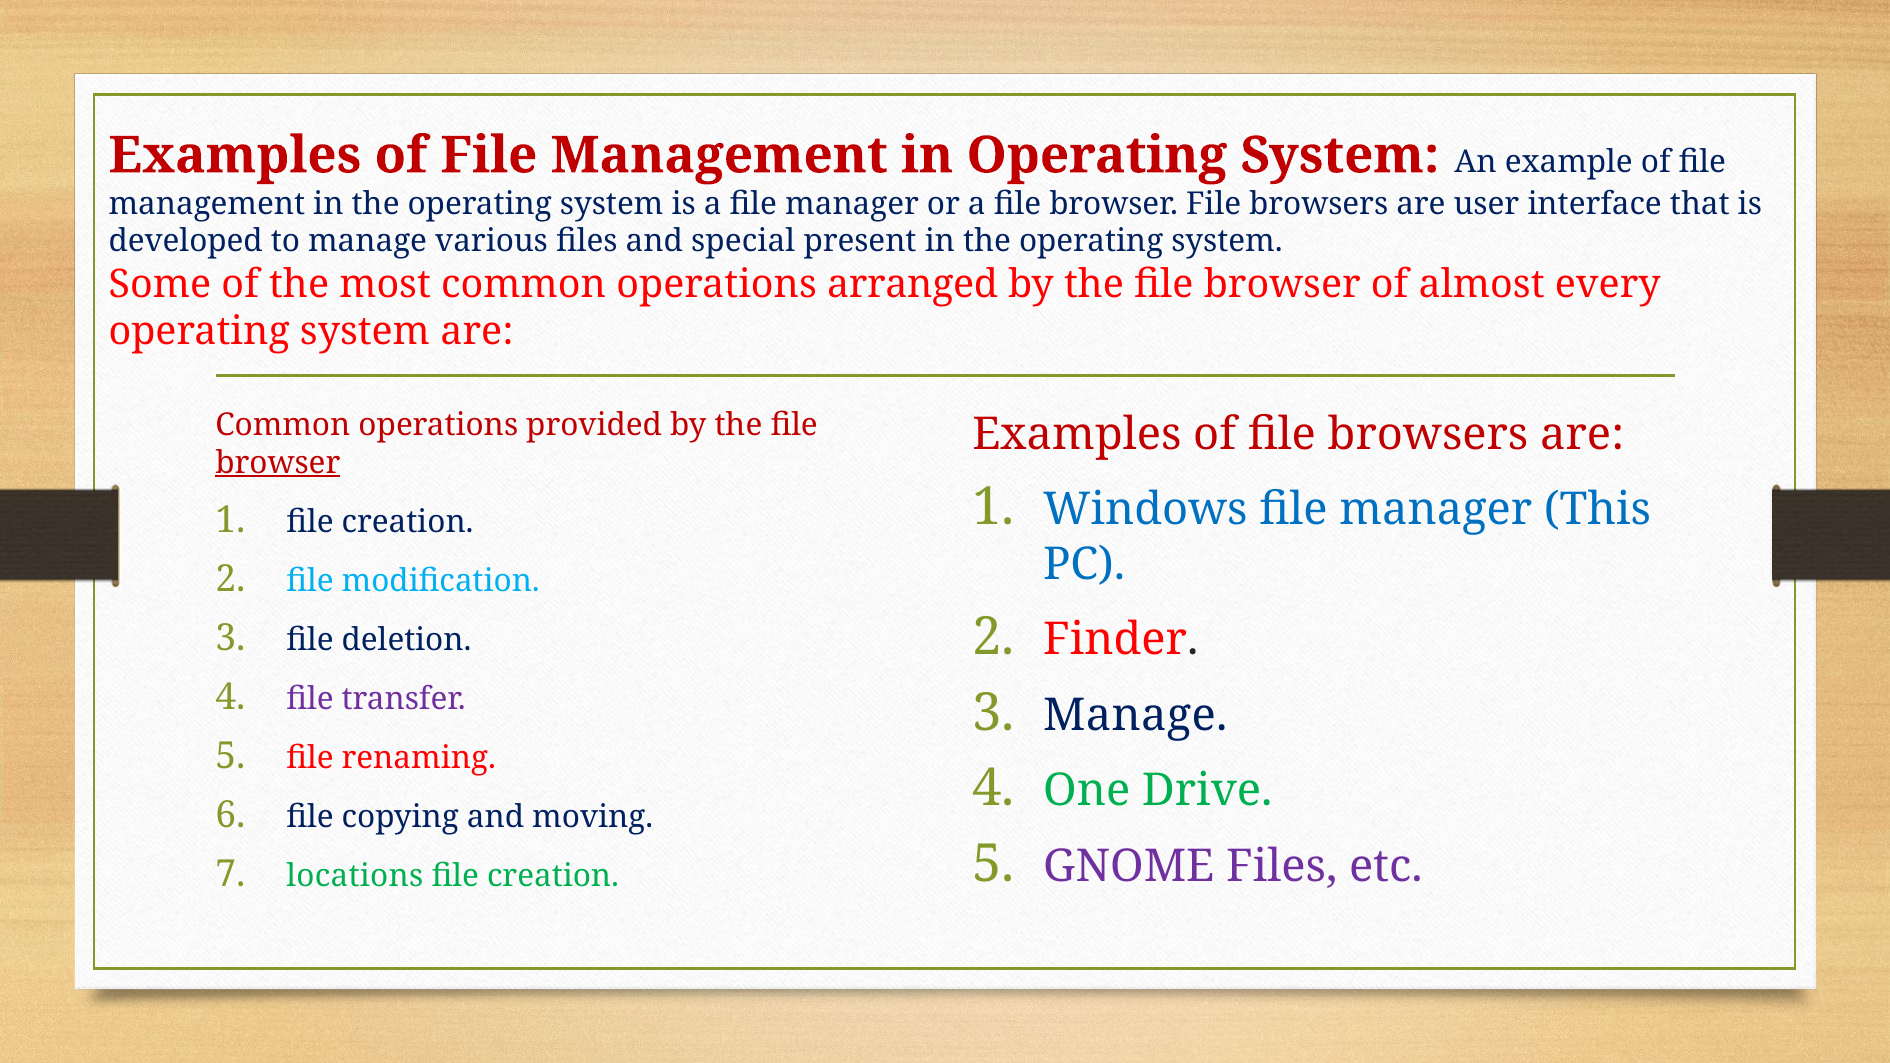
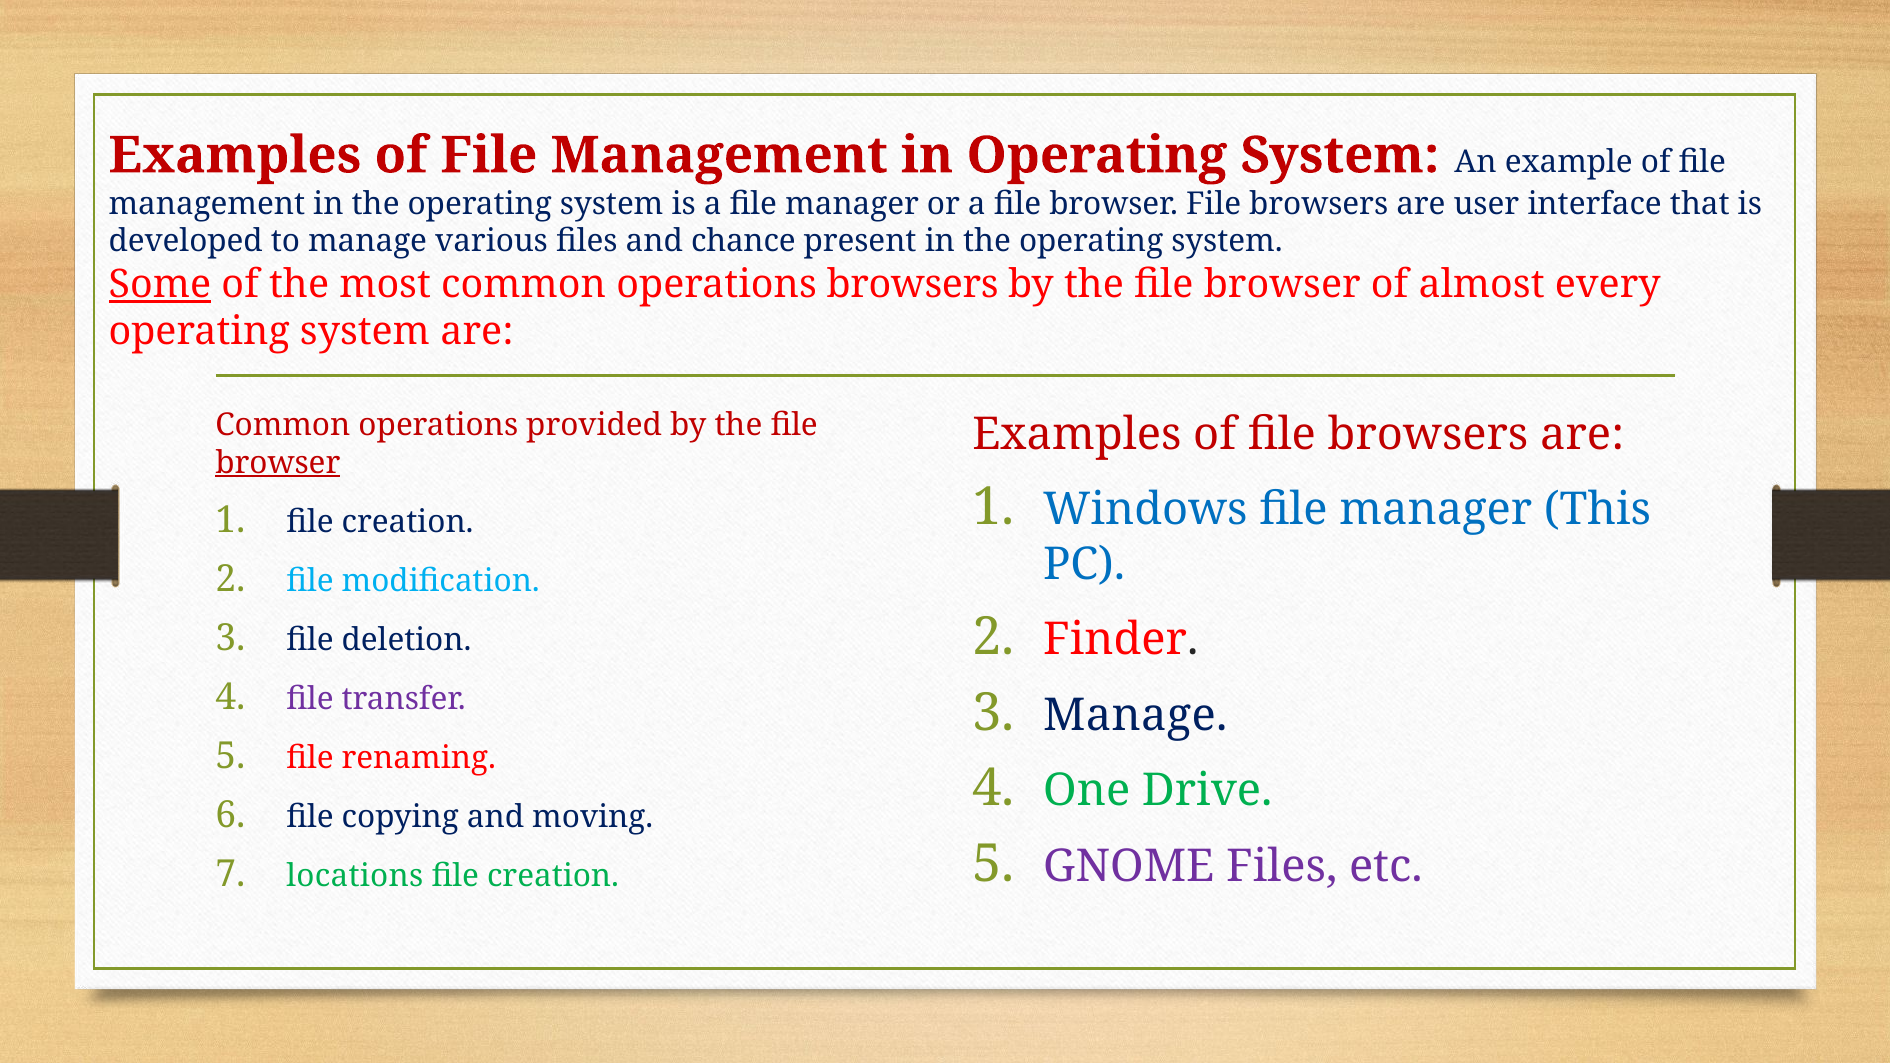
special: special -> chance
Some underline: none -> present
operations arranged: arranged -> browsers
